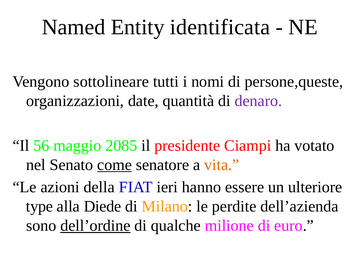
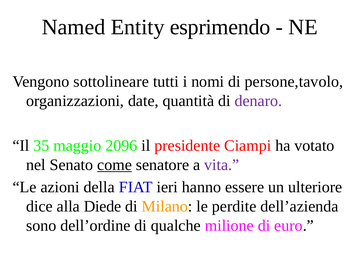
identificata: identificata -> esprimendo
persone,queste: persone,queste -> persone,tavolo
56: 56 -> 35
2085: 2085 -> 2096
vita colour: orange -> purple
type: type -> dice
dell’ordine underline: present -> none
